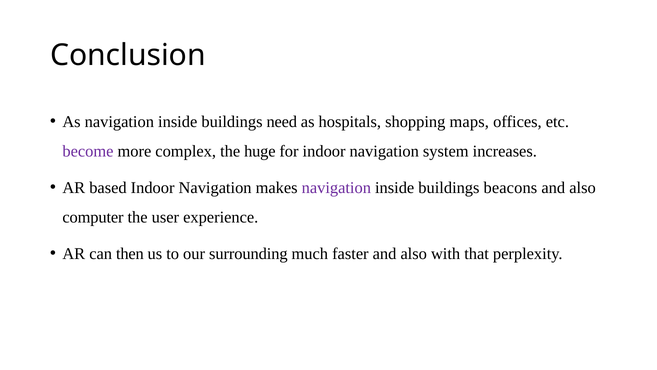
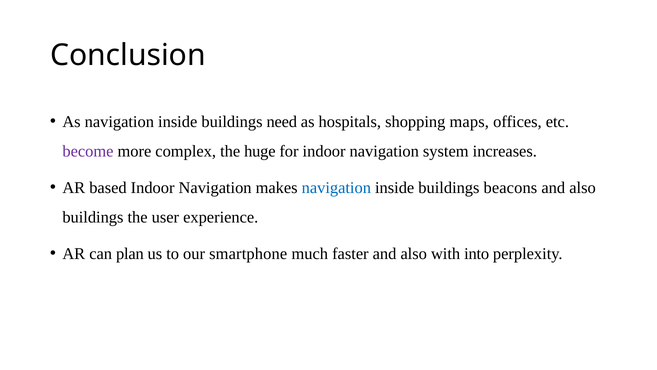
navigation at (336, 188) colour: purple -> blue
computer at (93, 217): computer -> buildings
then: then -> plan
surrounding: surrounding -> smartphone
that: that -> into
